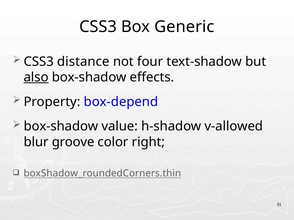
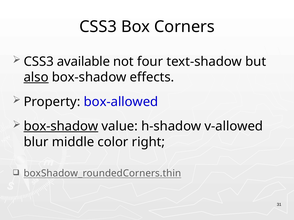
Generic: Generic -> Corners
distance: distance -> available
box-depend: box-depend -> box-allowed
box-shadow at (61, 127) underline: none -> present
groove: groove -> middle
